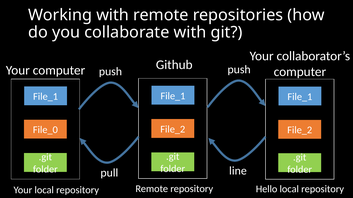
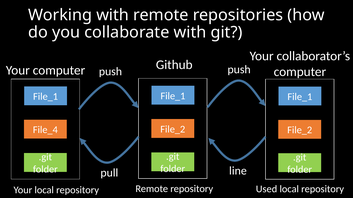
File_0: File_0 -> File_4
Hello: Hello -> Used
